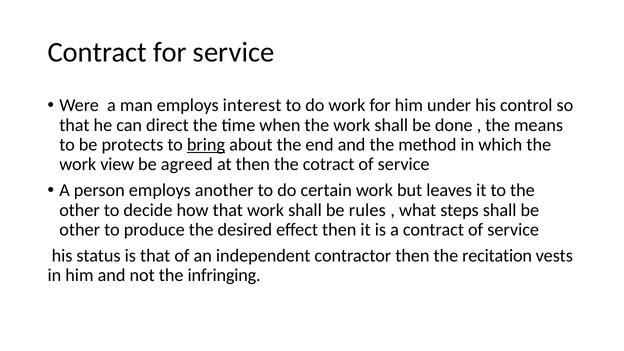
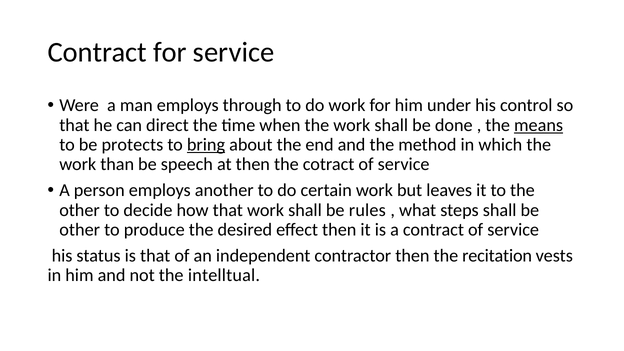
interest: interest -> through
means underline: none -> present
view: view -> than
agreed: agreed -> speech
infringing: infringing -> intelltual
